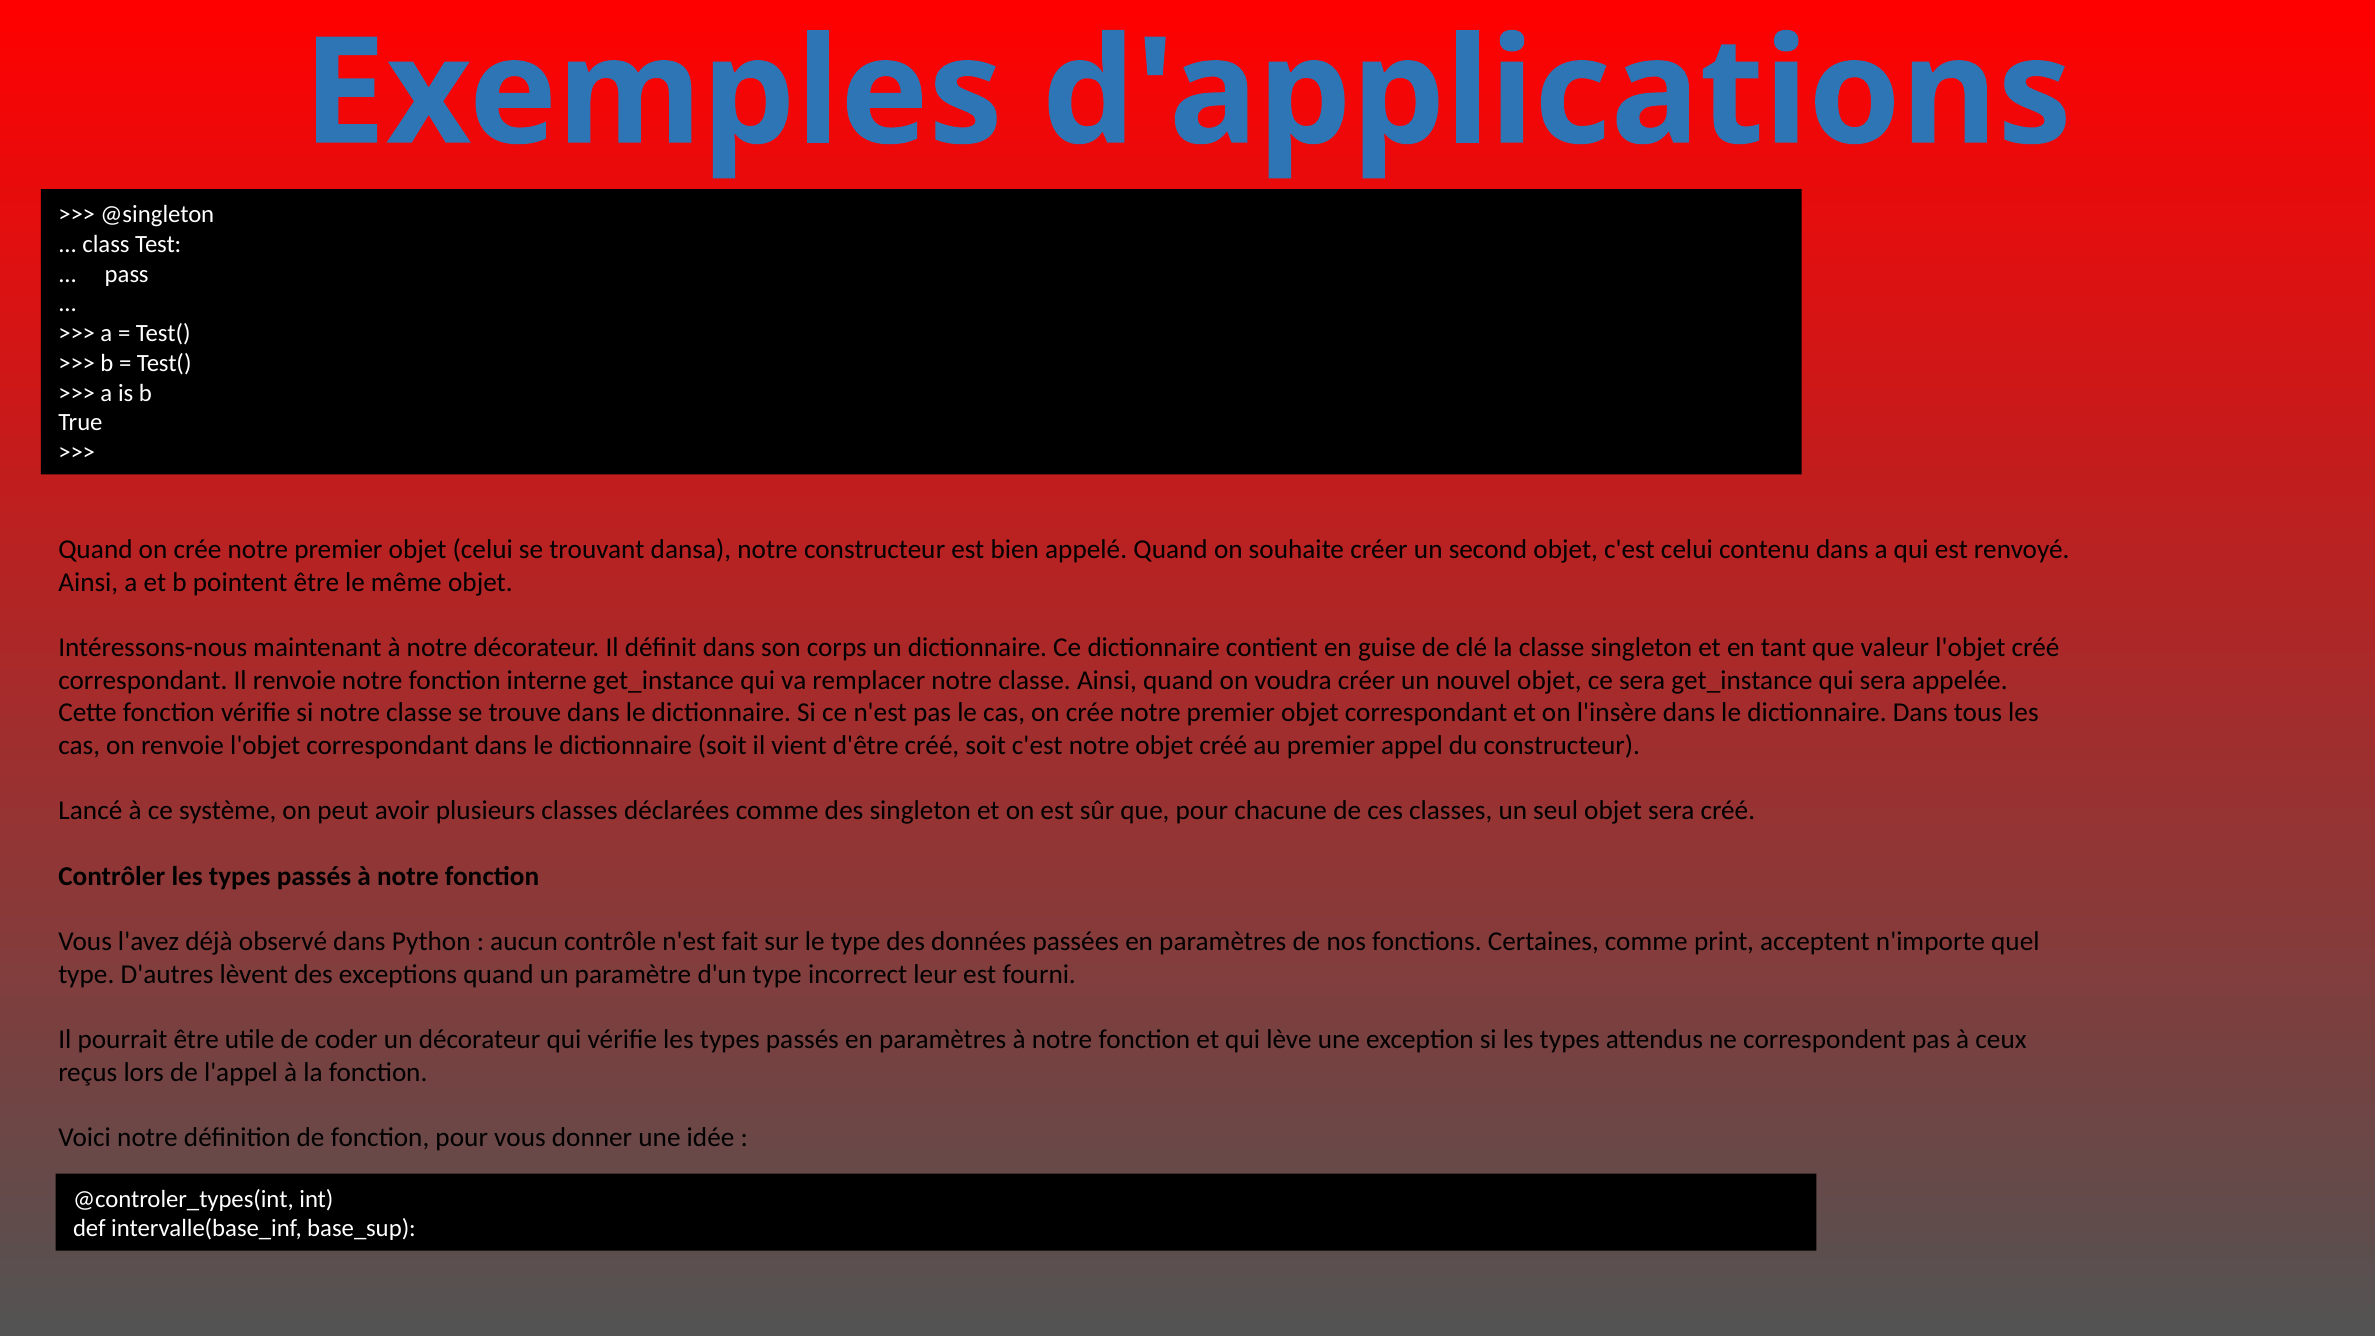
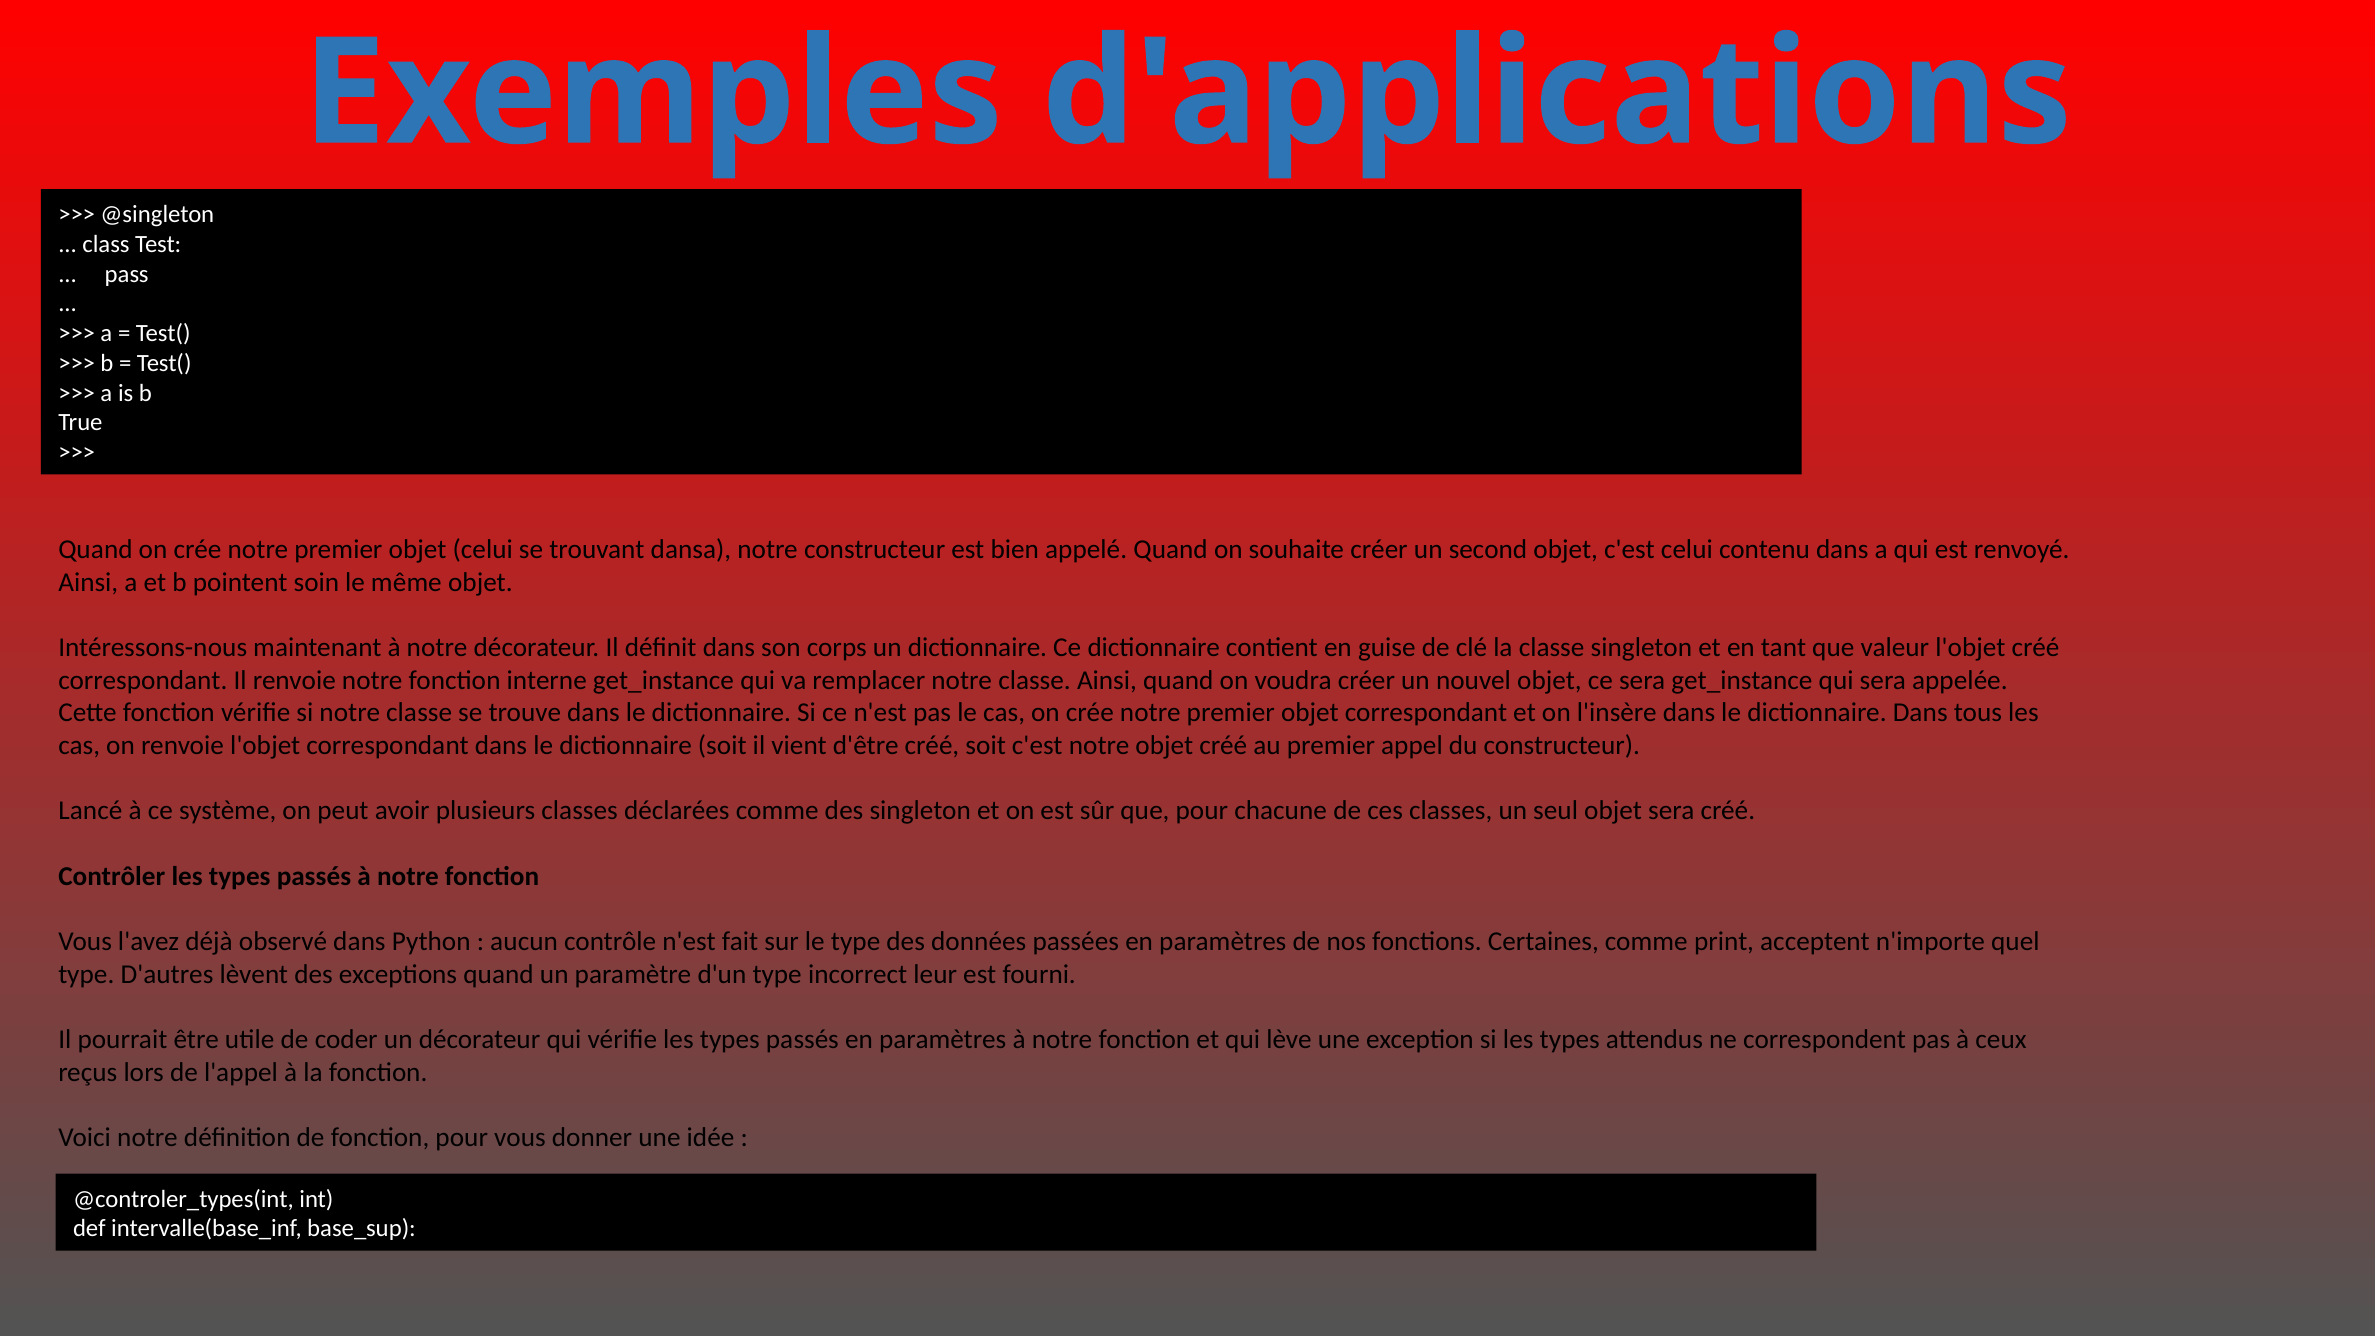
pointent être: être -> soin
